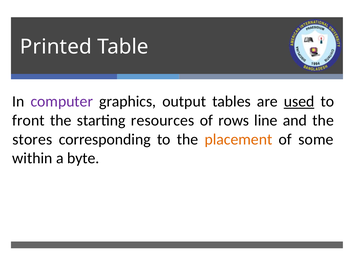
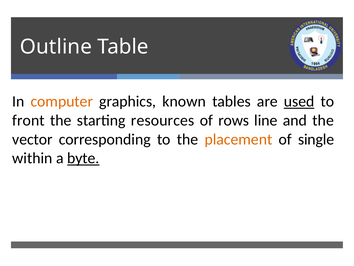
Printed: Printed -> Outline
computer colour: purple -> orange
output: output -> known
stores: stores -> vector
some: some -> single
byte underline: none -> present
